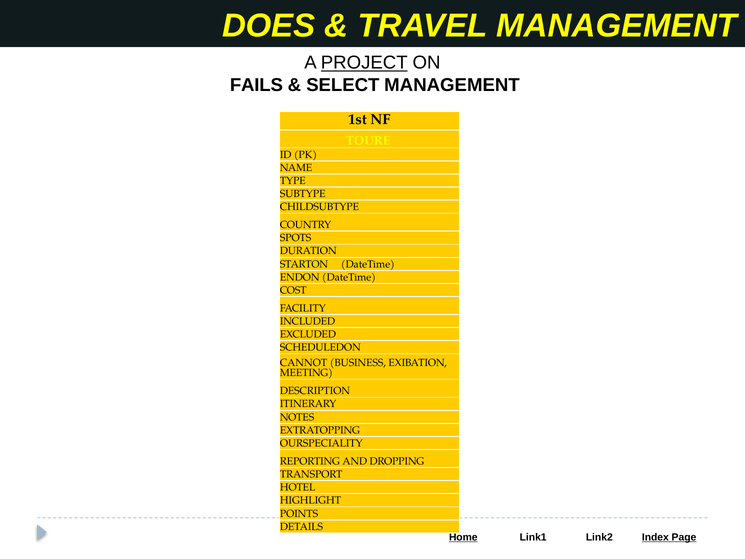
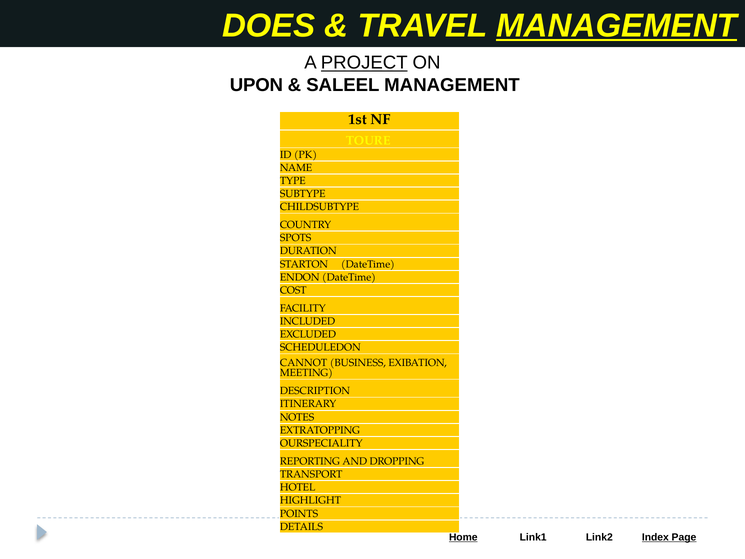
MANAGEMENT at (617, 26) underline: none -> present
FAILS: FAILS -> UPON
SELECT: SELECT -> SALEEL
